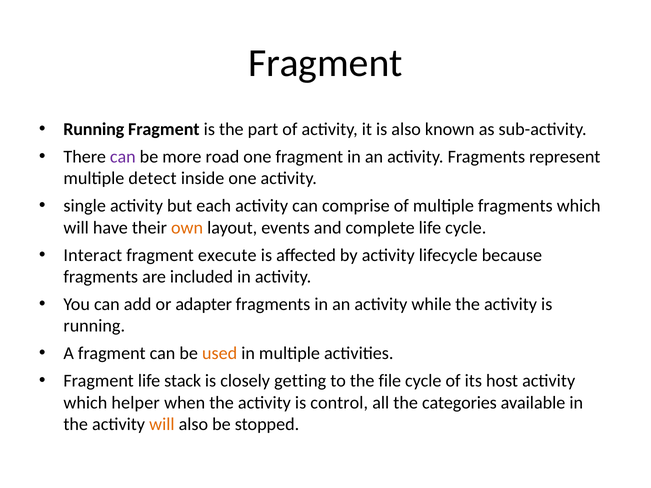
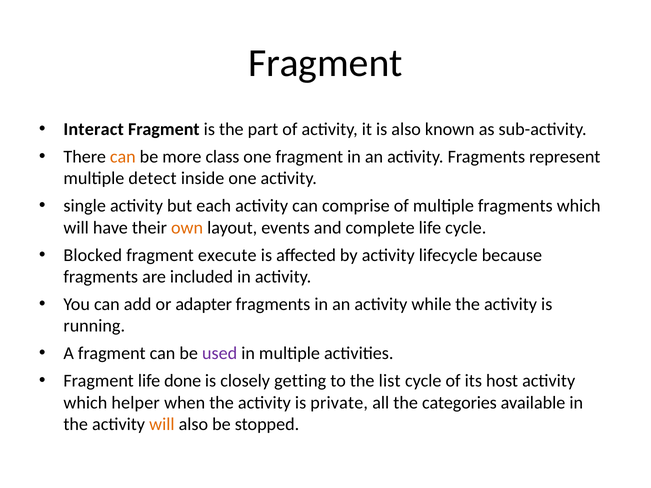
Running at (94, 129): Running -> Interact
can at (123, 157) colour: purple -> orange
road: road -> class
Interact: Interact -> Blocked
used colour: orange -> purple
stack: stack -> done
file: file -> list
control: control -> private
